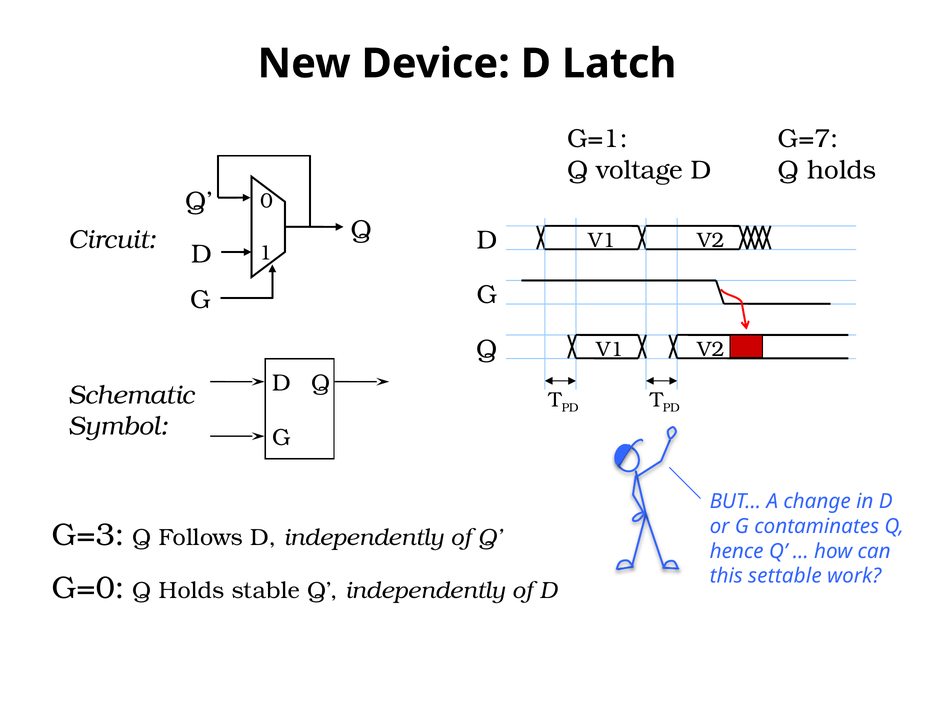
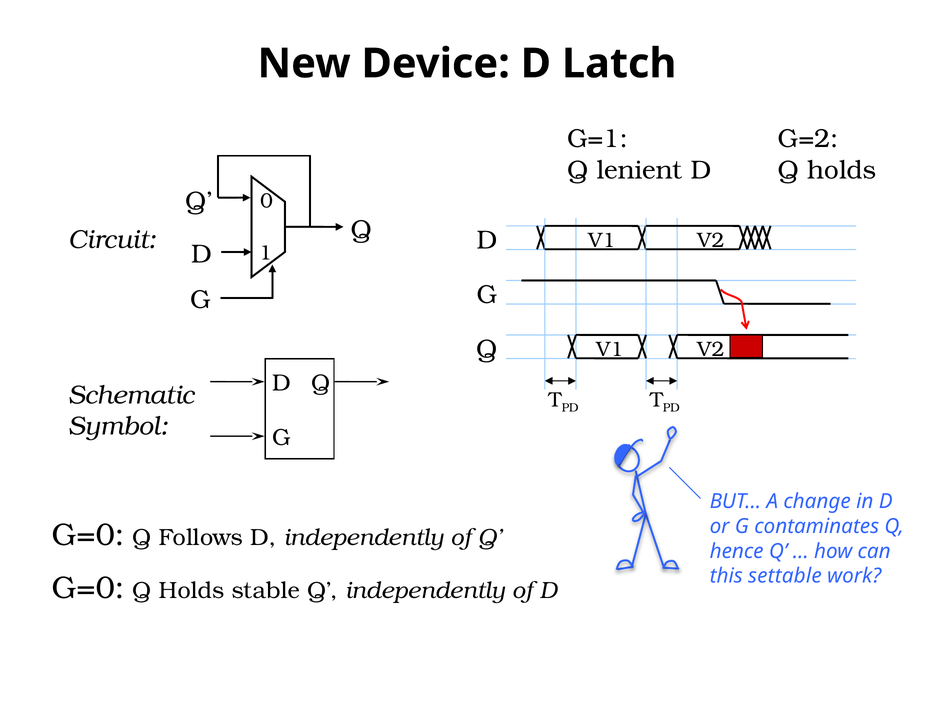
G=7: G=7 -> G=2
voltage: voltage -> lenient
G=3 at (88, 535): G=3 -> G=0
